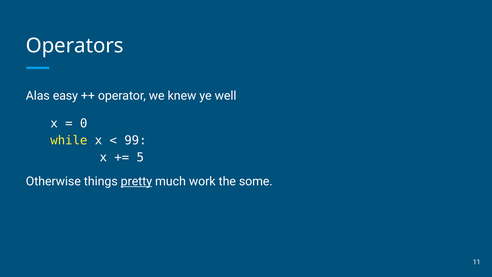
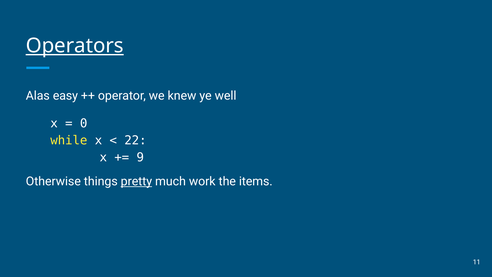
Operators underline: none -> present
99: 99 -> 22
5: 5 -> 9
some: some -> items
